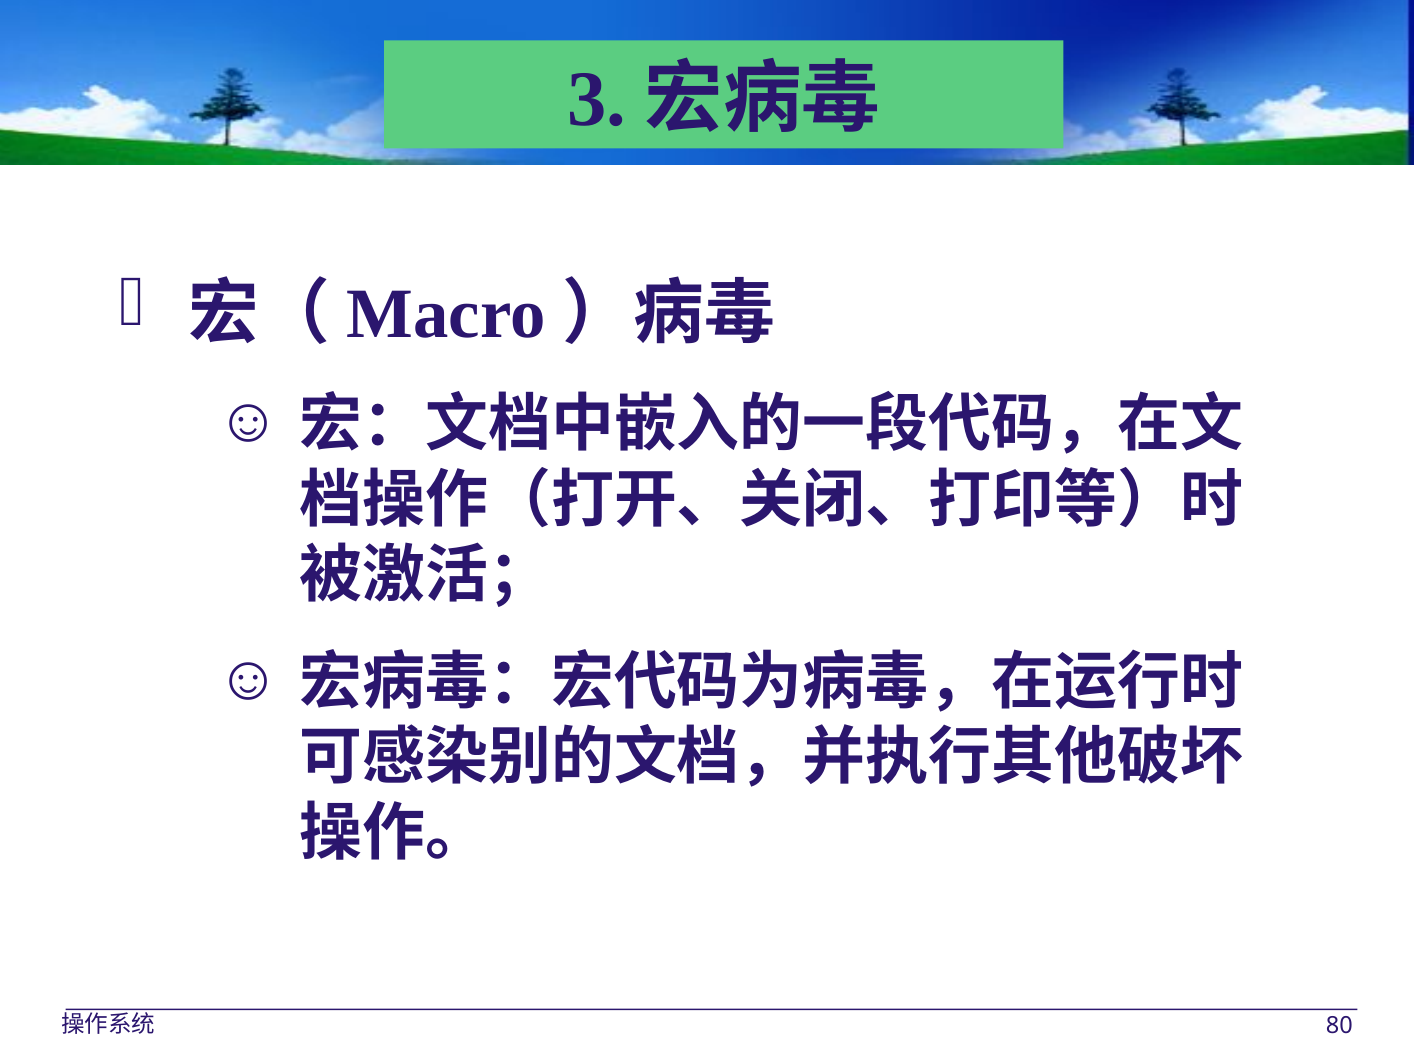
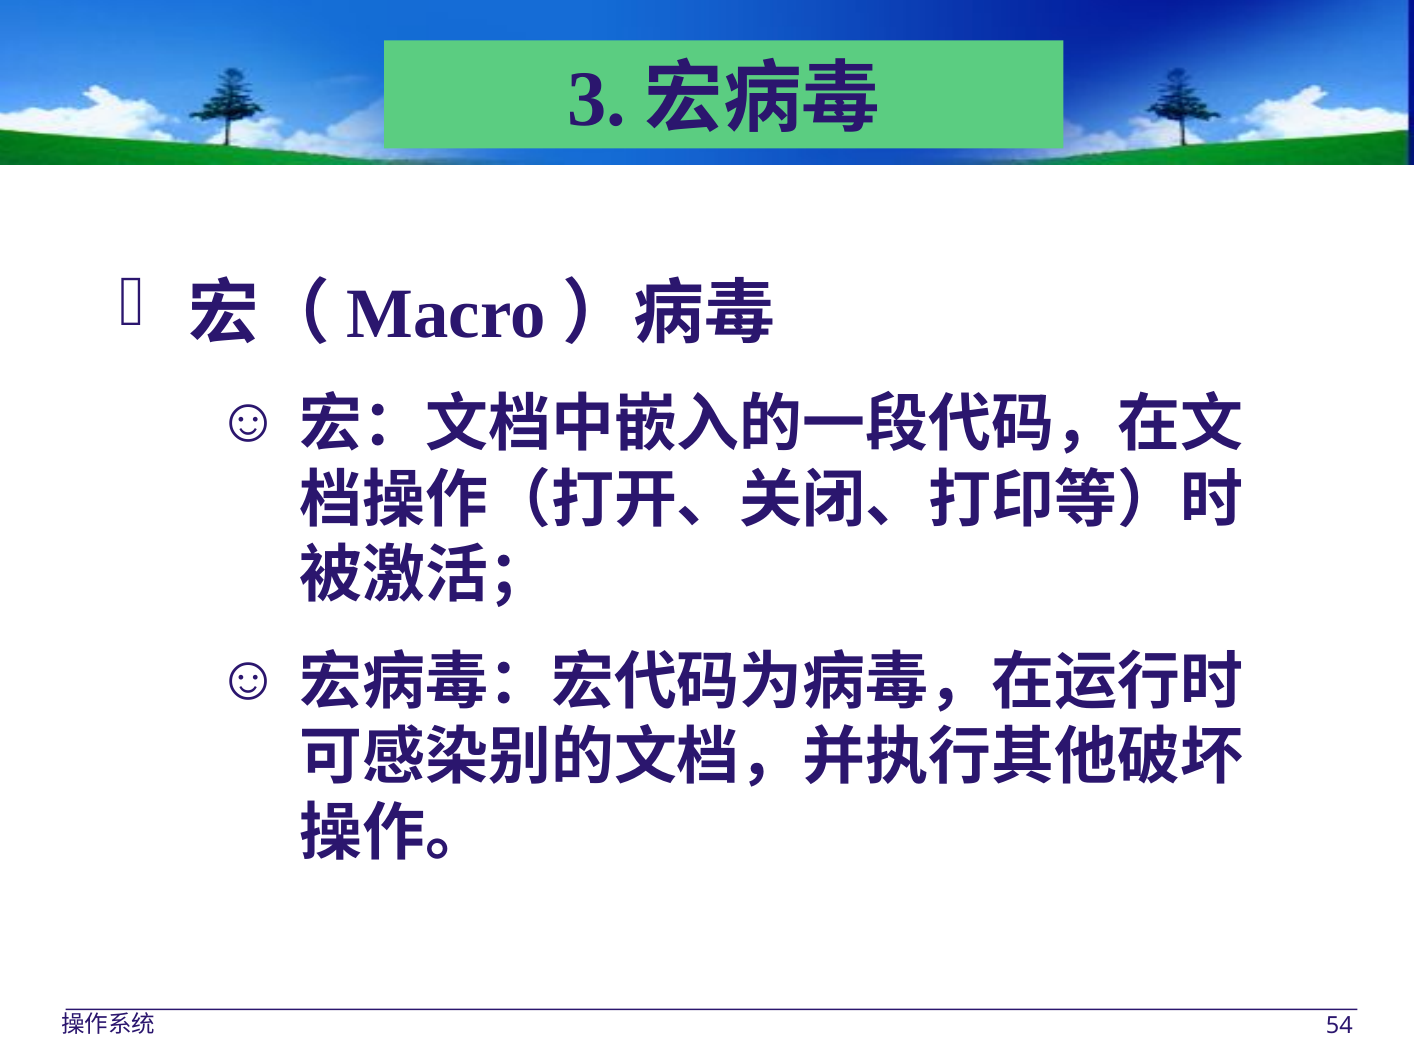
80: 80 -> 54
